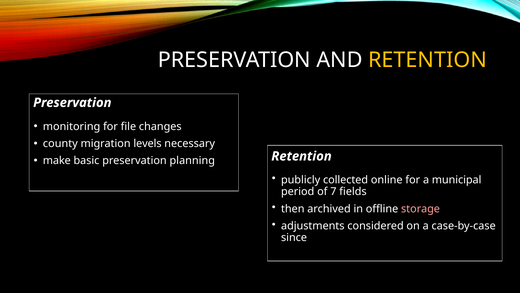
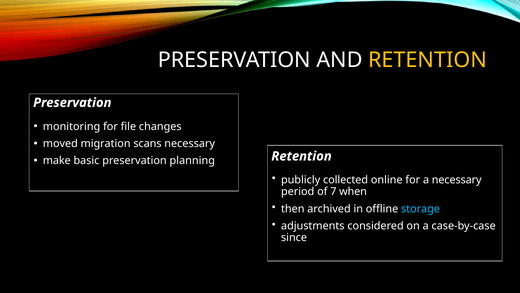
county: county -> moved
levels: levels -> scans
a municipal: municipal -> necessary
fields: fields -> when
storage colour: pink -> light blue
